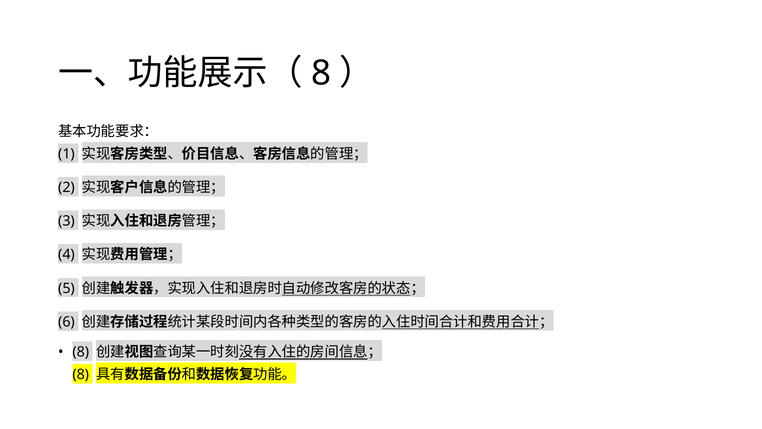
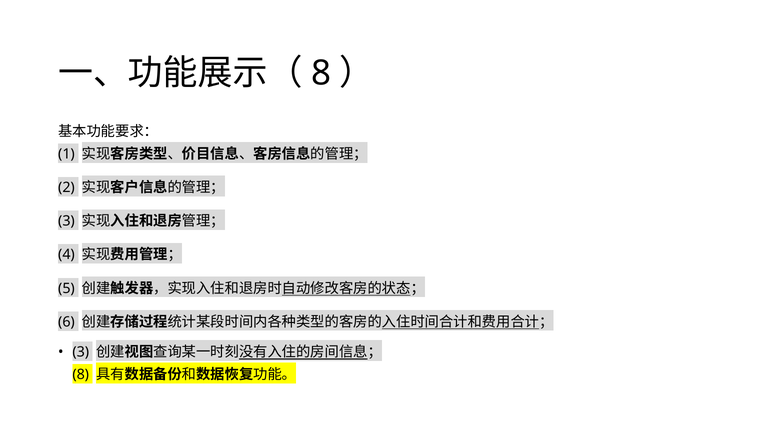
8 at (81, 352): 8 -> 3
